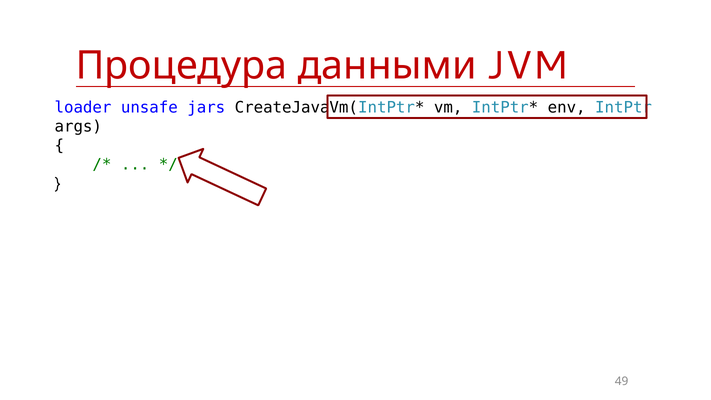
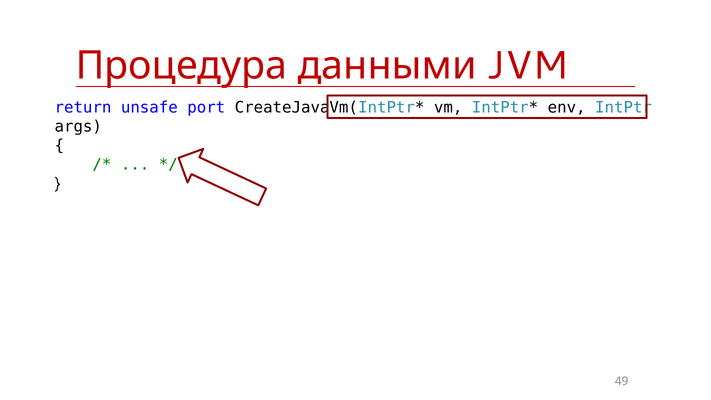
loader: loader -> return
jars: jars -> port
